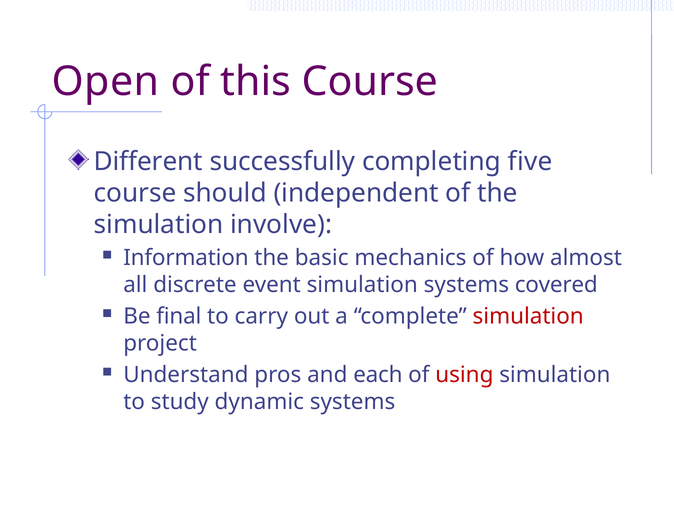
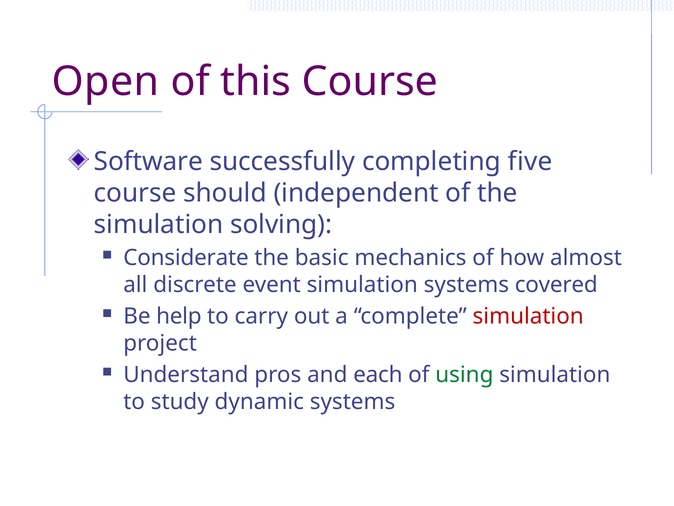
Different: Different -> Software
involve: involve -> solving
Information: Information -> Considerate
final: final -> help
using colour: red -> green
